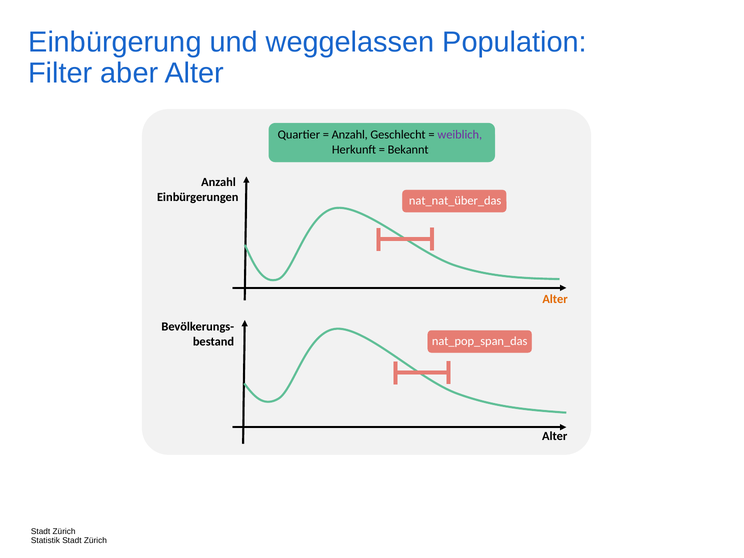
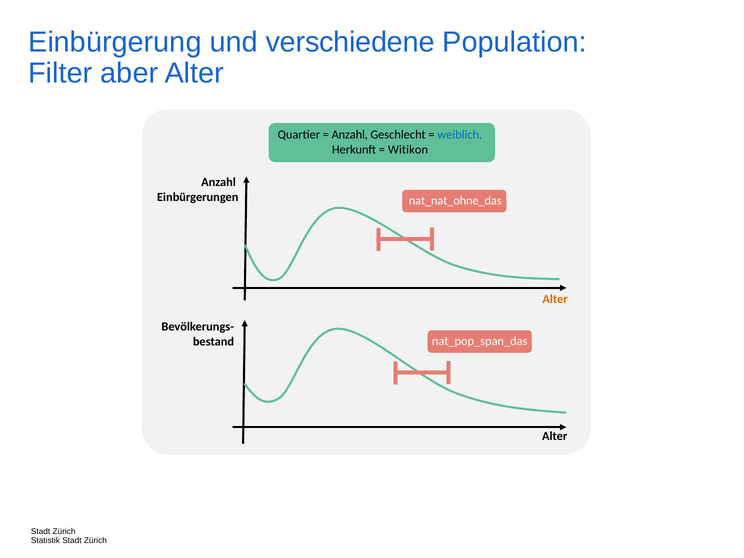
weggelassen: weggelassen -> verschiedene
weiblich colour: purple -> blue
Bekannt: Bekannt -> Witikon
nat_nat_über_das: nat_nat_über_das -> nat_nat_ohne_das
